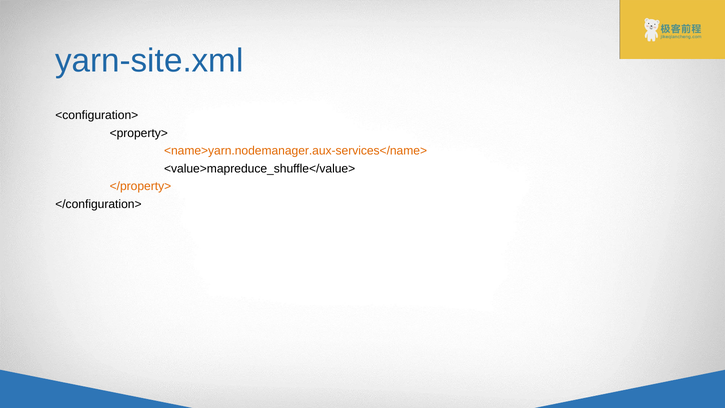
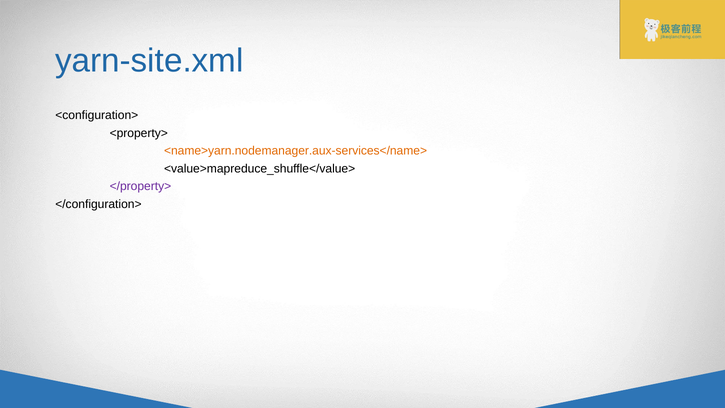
</property> colour: orange -> purple
